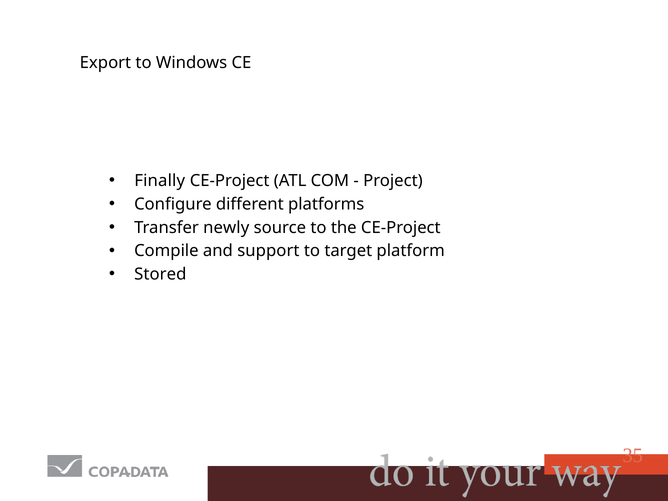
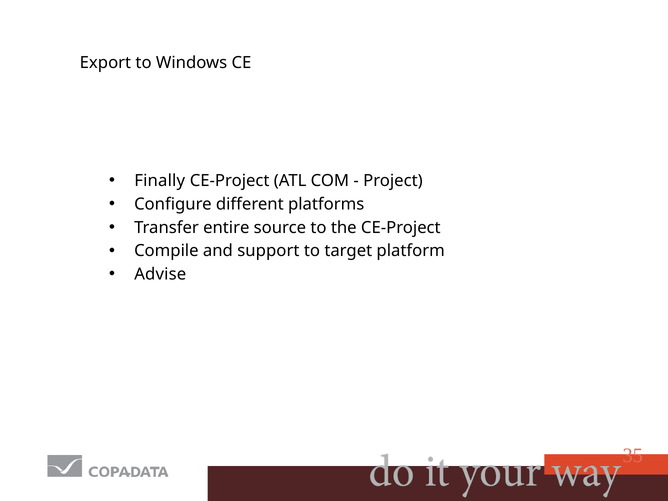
newly: newly -> entire
Stored: Stored -> Advise
